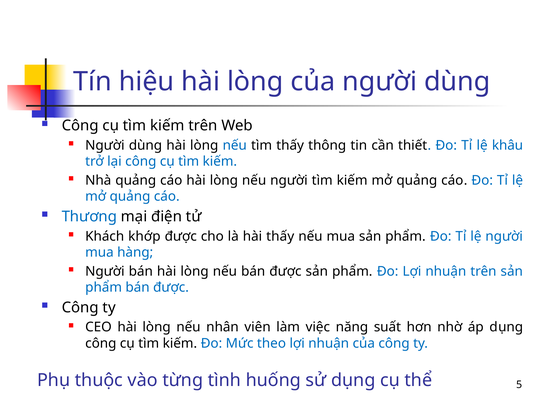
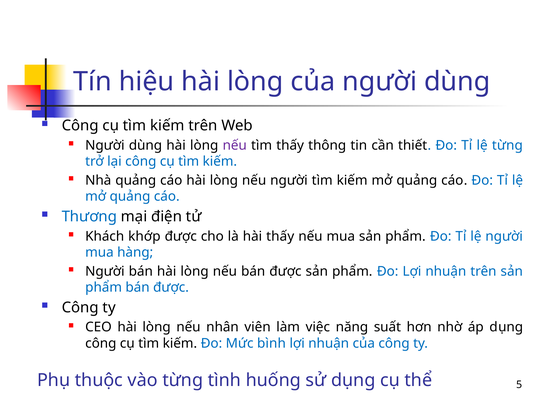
nếu at (235, 145) colour: blue -> purple
lệ khâu: khâu -> từng
theo: theo -> bình
